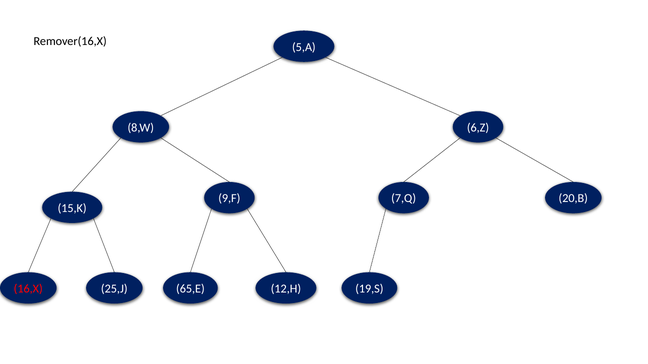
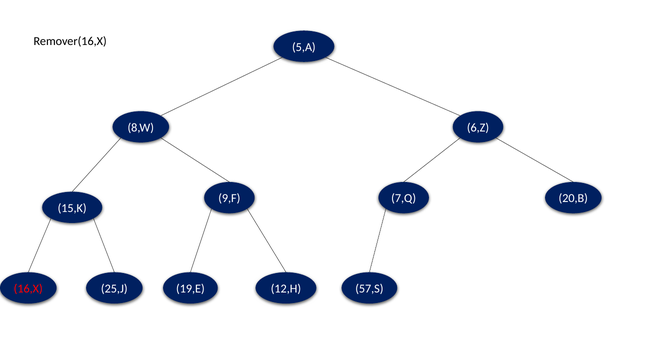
65,E: 65,E -> 19,E
19,S: 19,S -> 57,S
